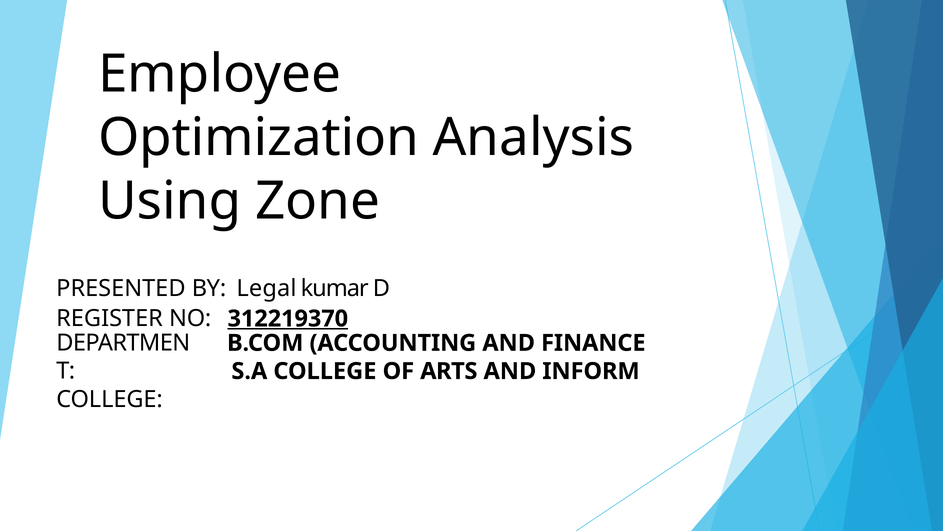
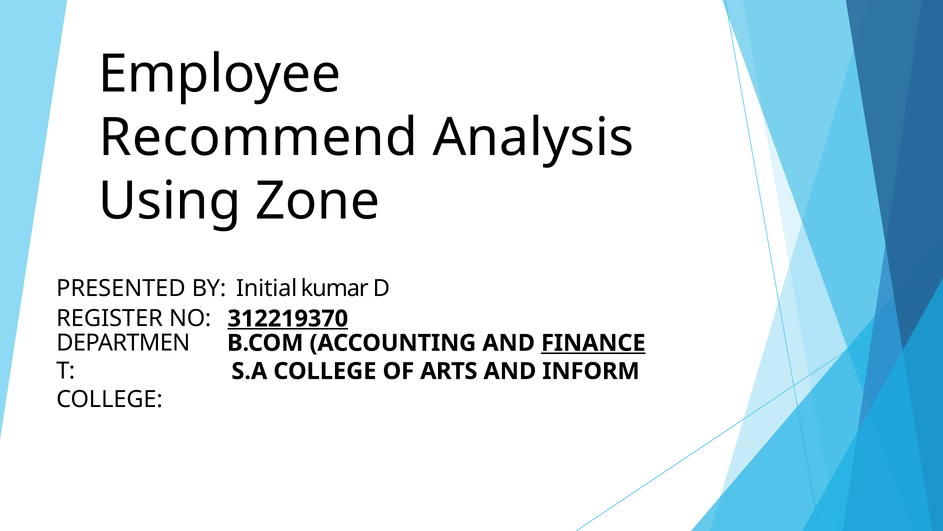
Optimization: Optimization -> Recommend
Legal: Legal -> Initial
FINANCE underline: none -> present
